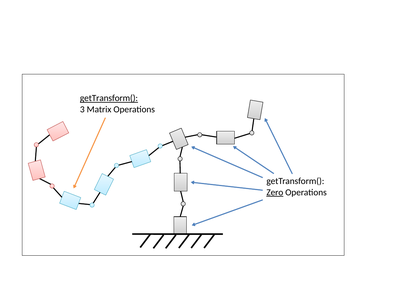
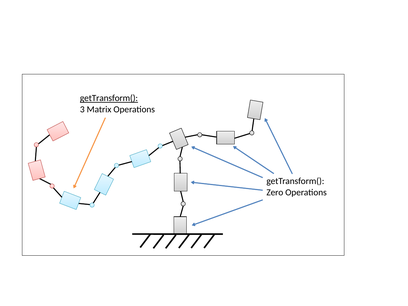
Zero underline: present -> none
